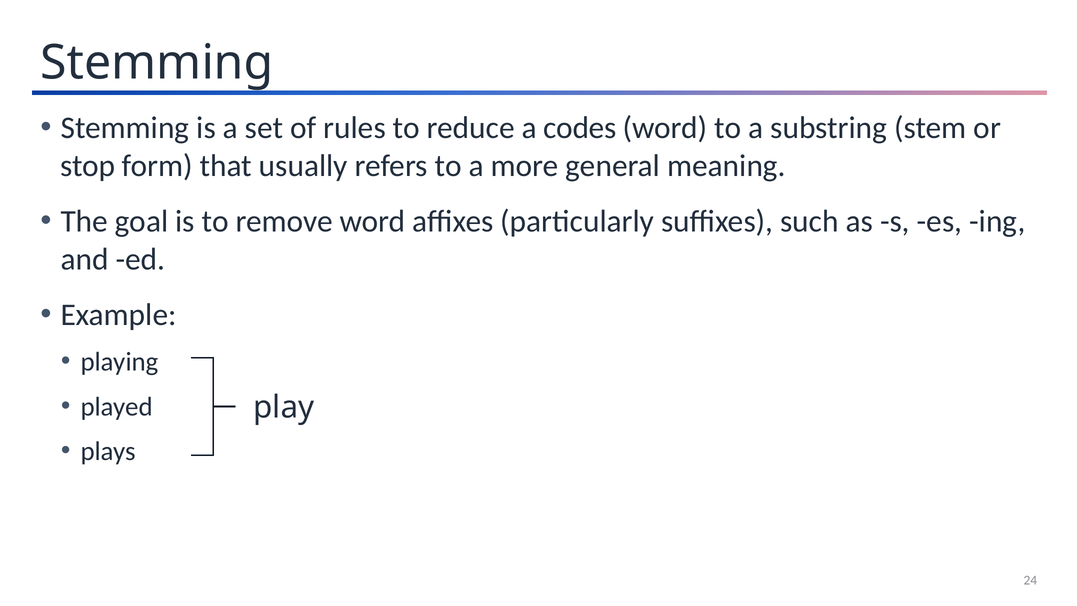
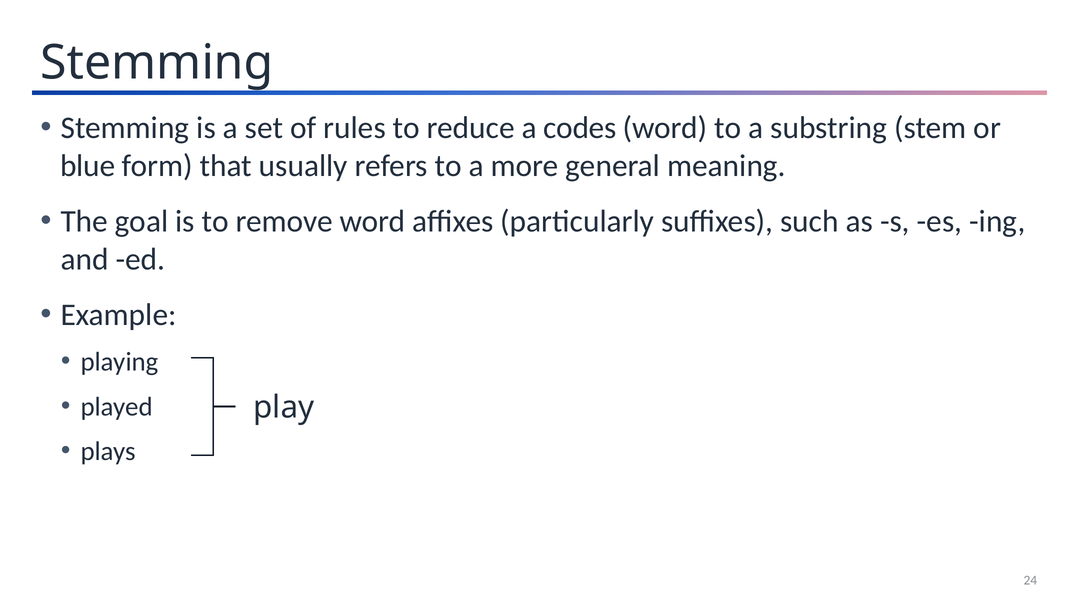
stop: stop -> blue
